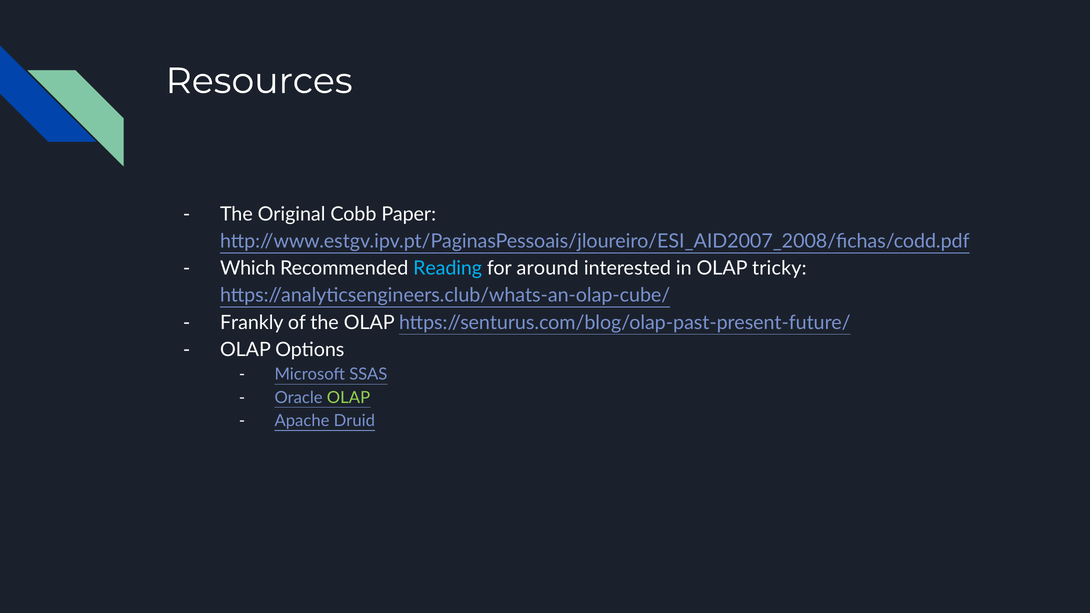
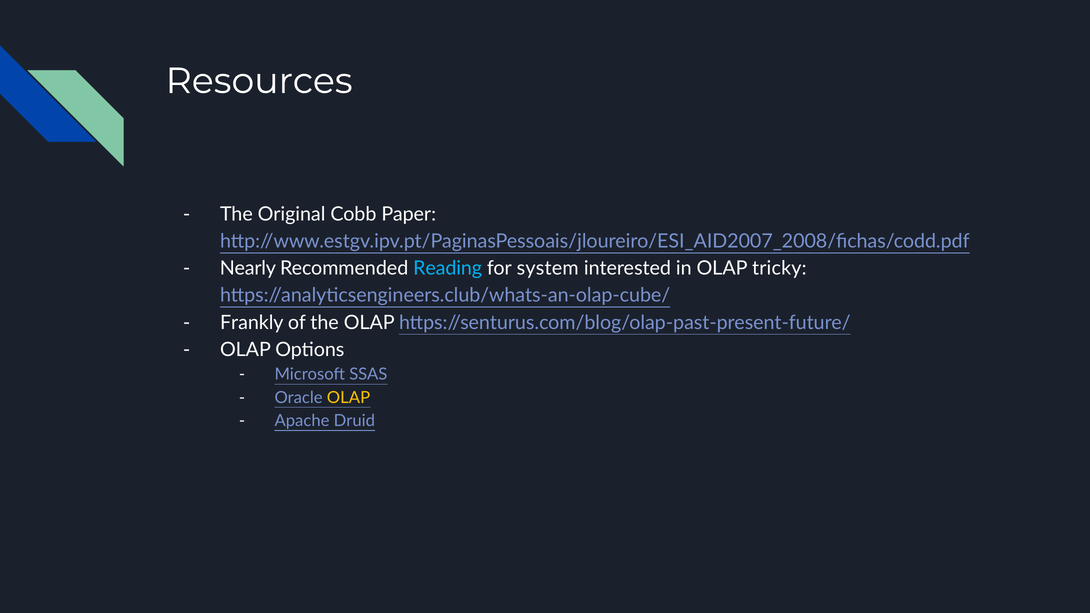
Which: Which -> Nearly
around: around -> system
OLAP at (348, 398) colour: light green -> yellow
